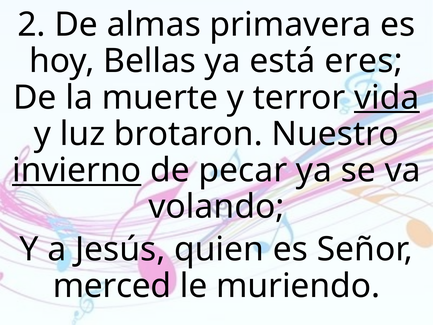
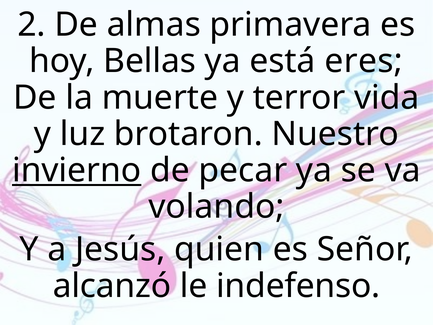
vida underline: present -> none
merced: merced -> alcanzó
muriendo: muriendo -> indefenso
